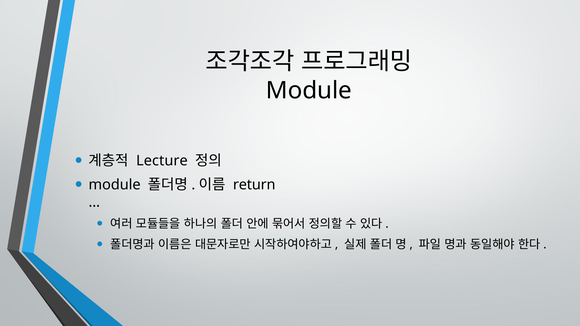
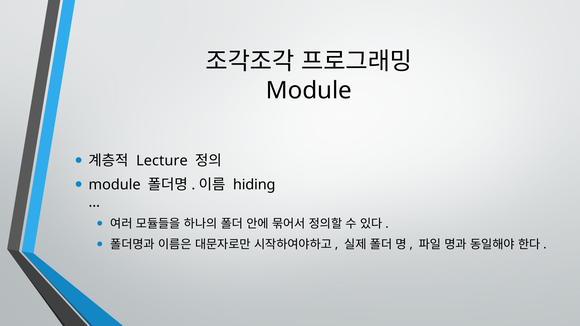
return: return -> hiding
